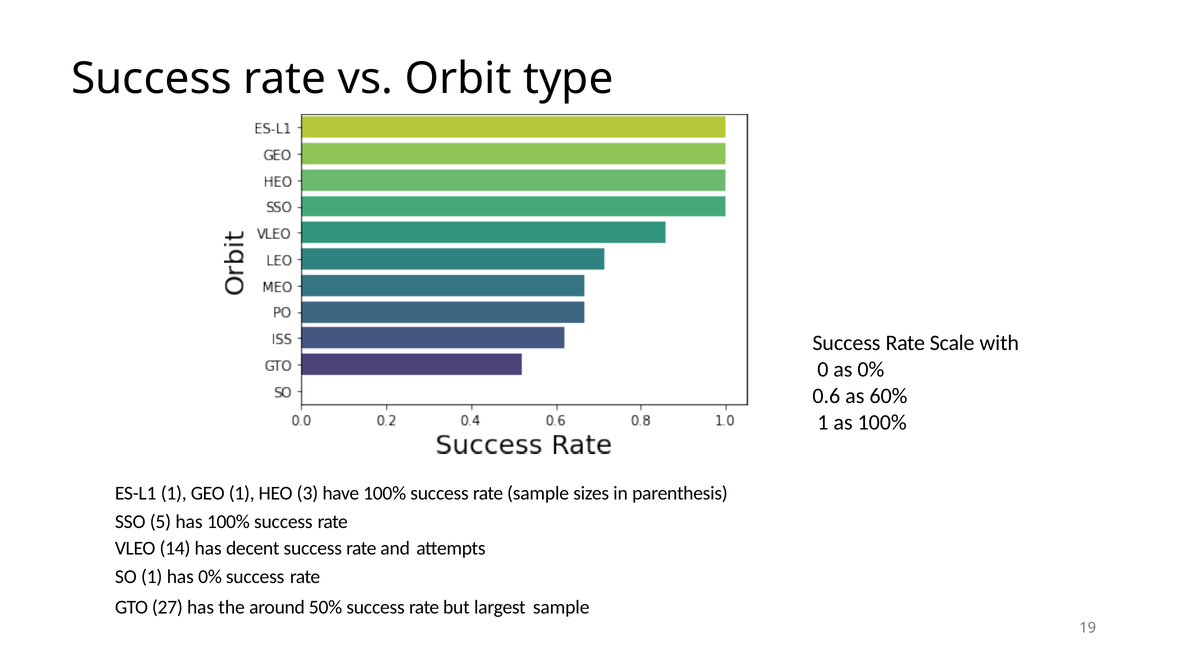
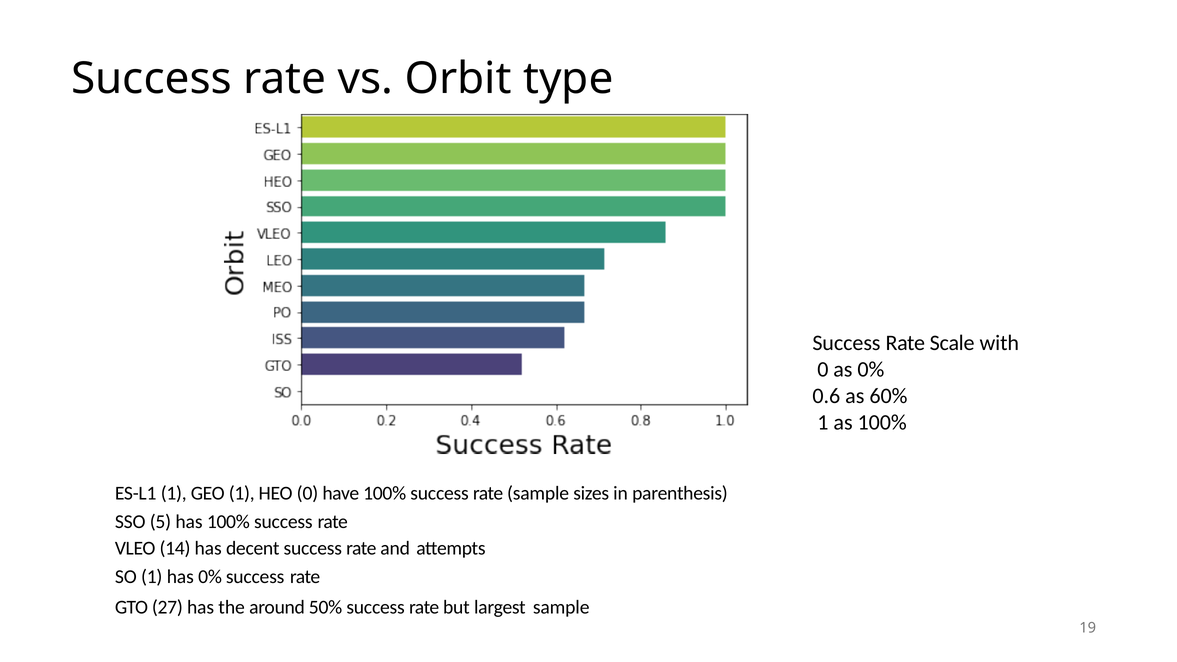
HEO 3: 3 -> 0
